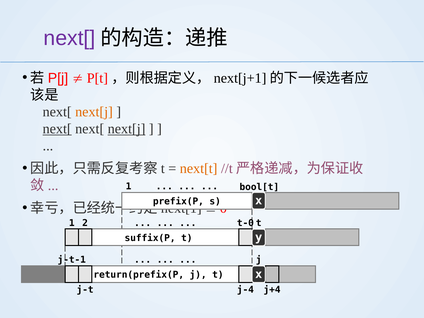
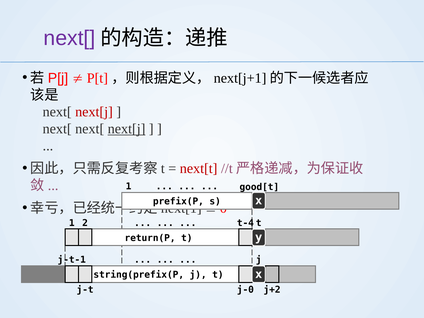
next[j at (94, 112) colour: orange -> red
next[ at (57, 129) underline: present -> none
next[t colour: orange -> red
bool[t: bool[t -> good[t
t-0: t-0 -> t-4
suffix(P: suffix(P -> return(P
return(prefix(P: return(prefix(P -> string(prefix(P
j-4: j-4 -> j-0
j+4: j+4 -> j+2
